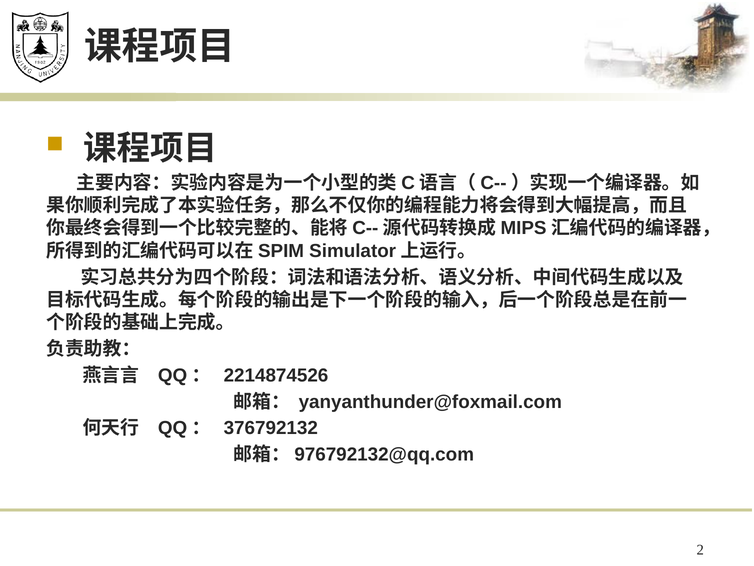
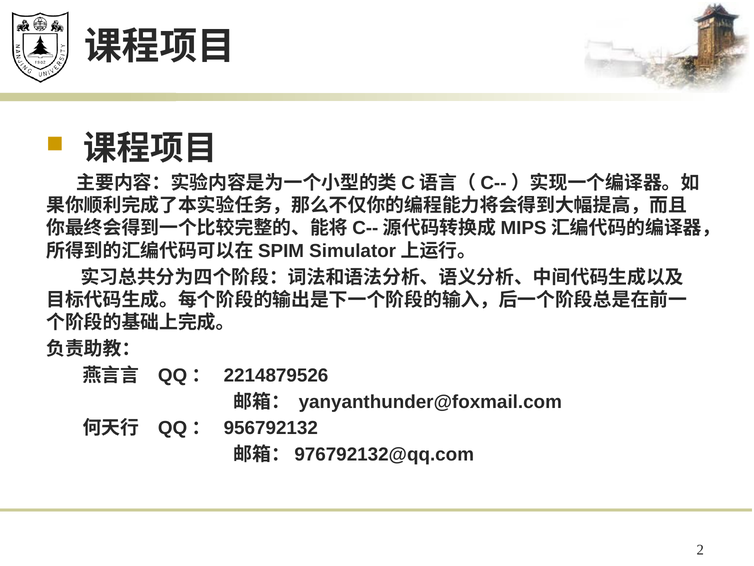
2214874526: 2214874526 -> 2214879526
376792132: 376792132 -> 956792132
